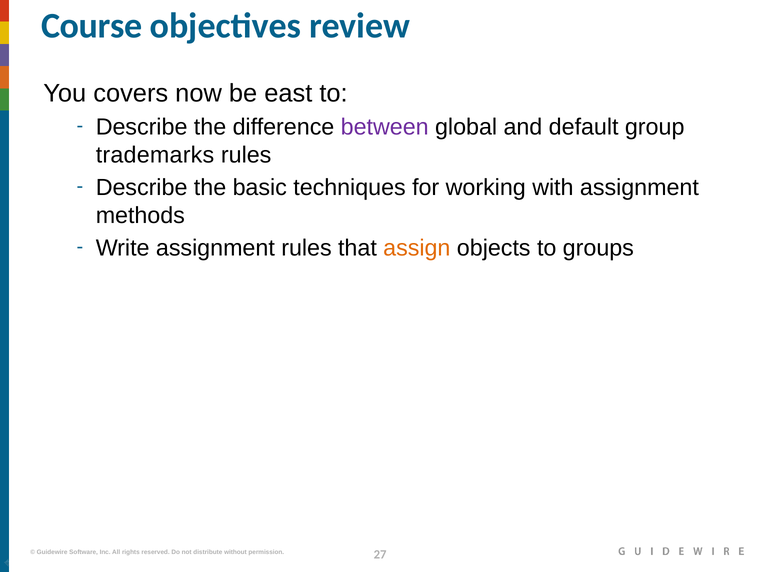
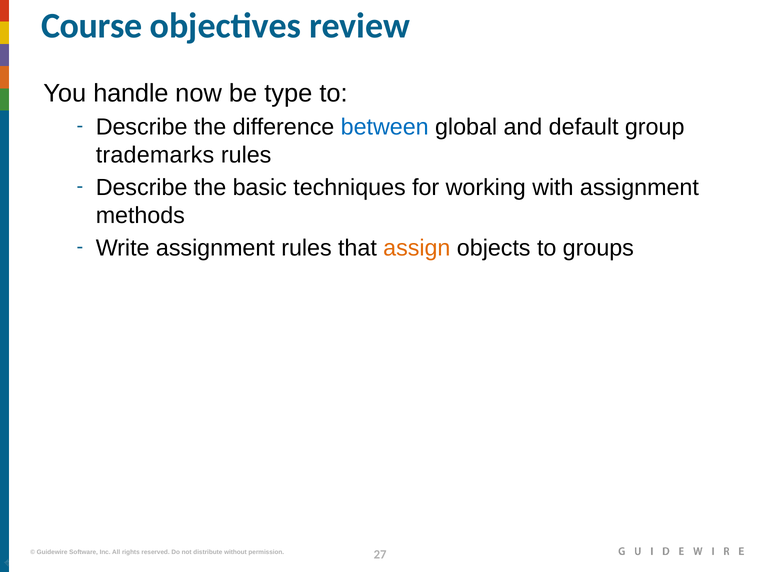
covers: covers -> handle
east: east -> type
between colour: purple -> blue
